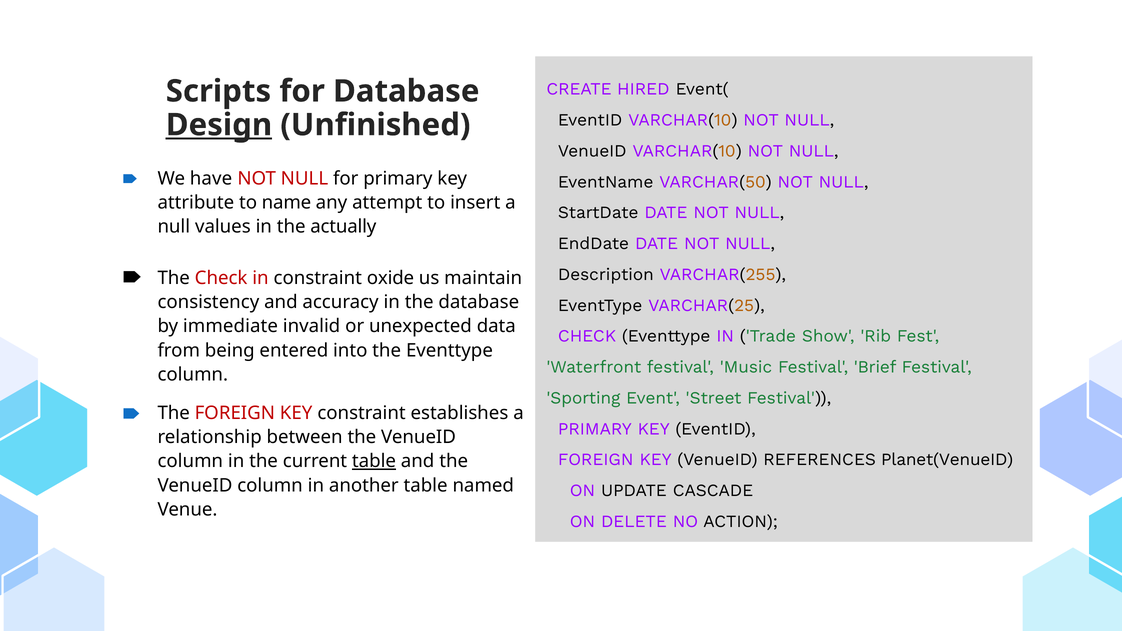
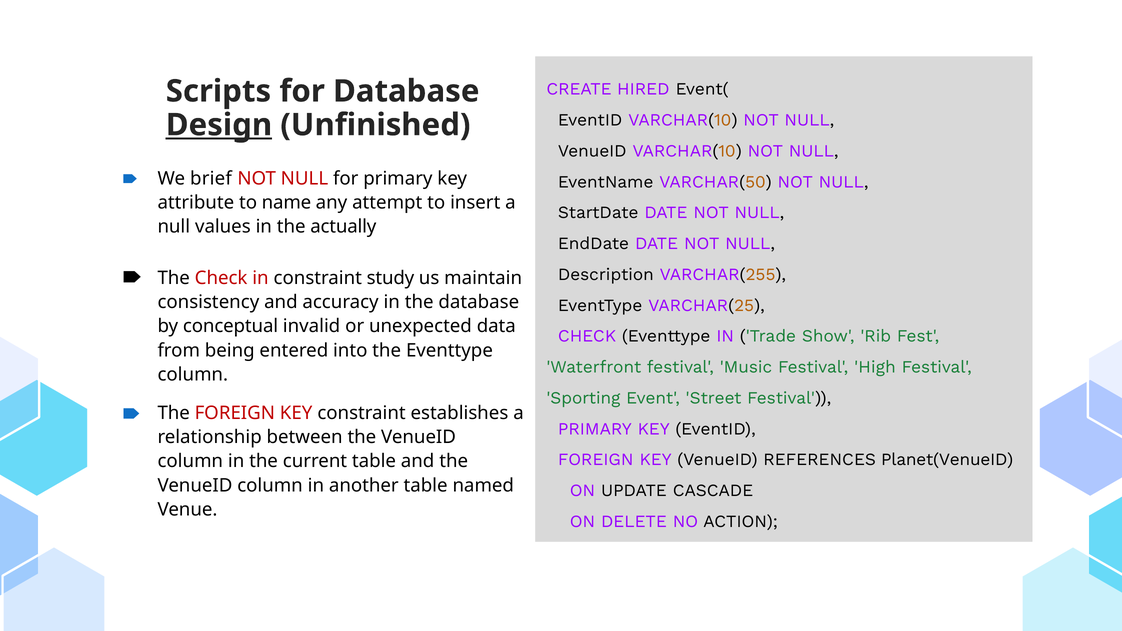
have: have -> brief
oxide: oxide -> study
immediate: immediate -> conceptual
Brief: Brief -> High
table at (374, 461) underline: present -> none
